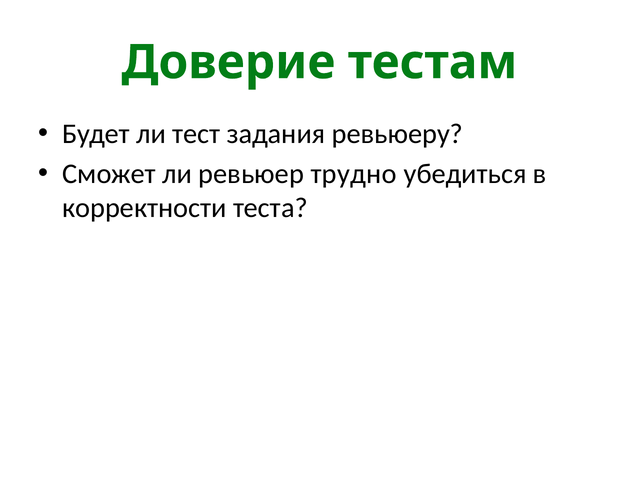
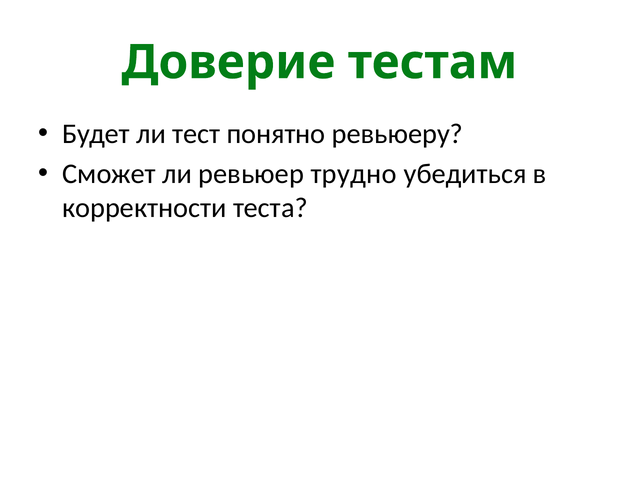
задания: задания -> понятно
